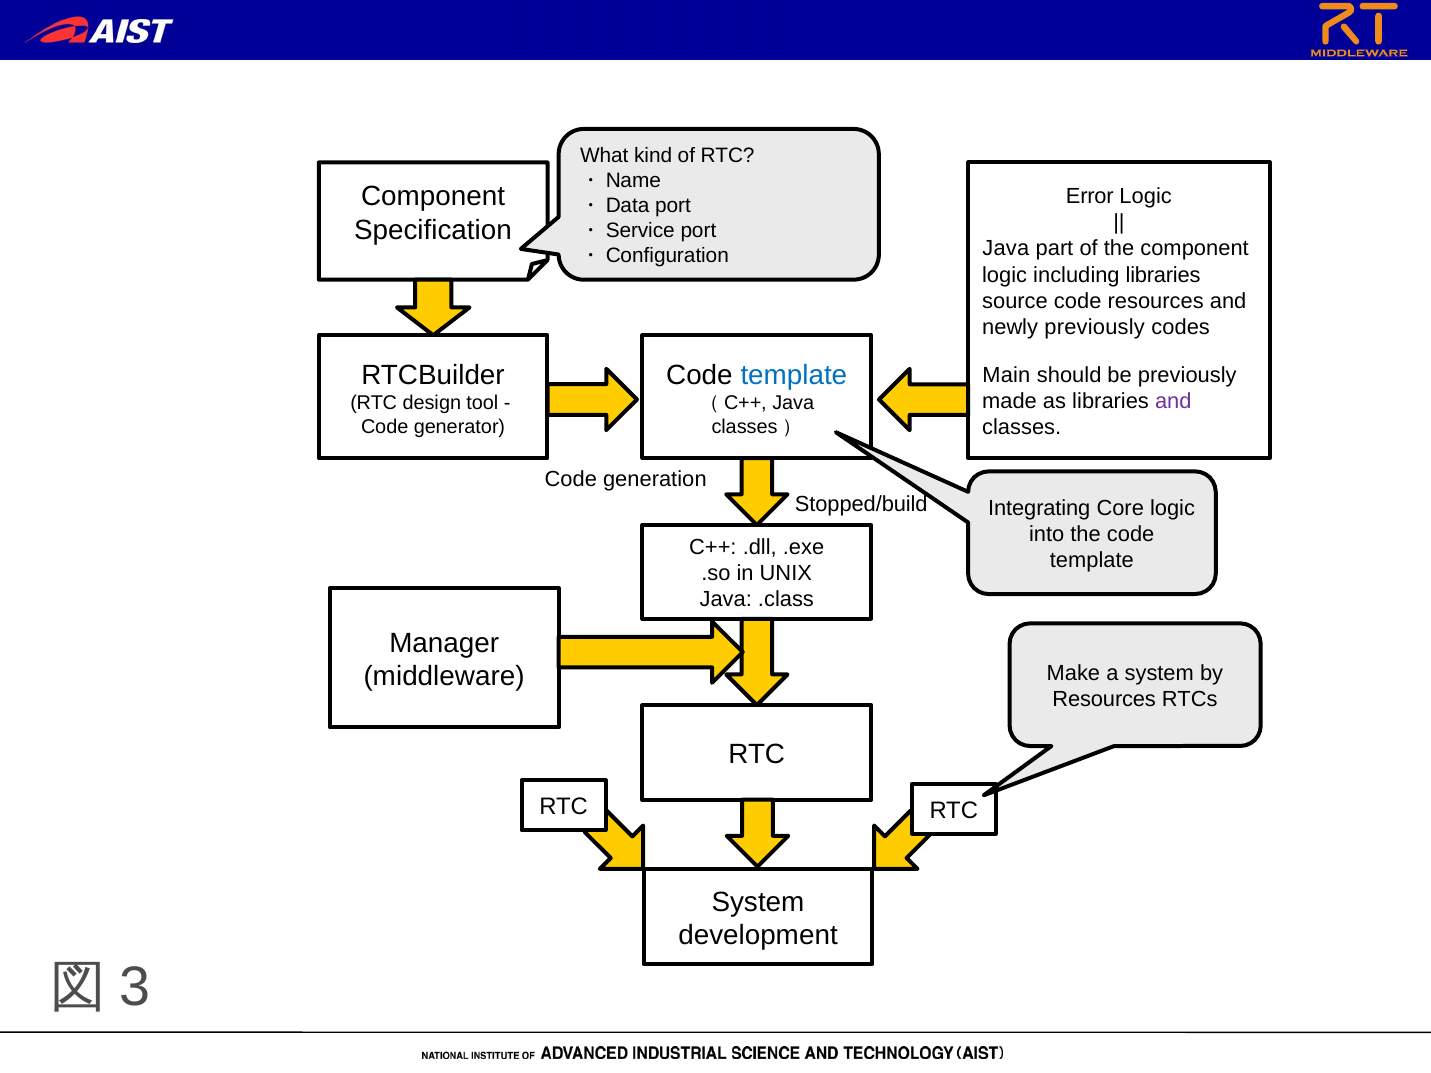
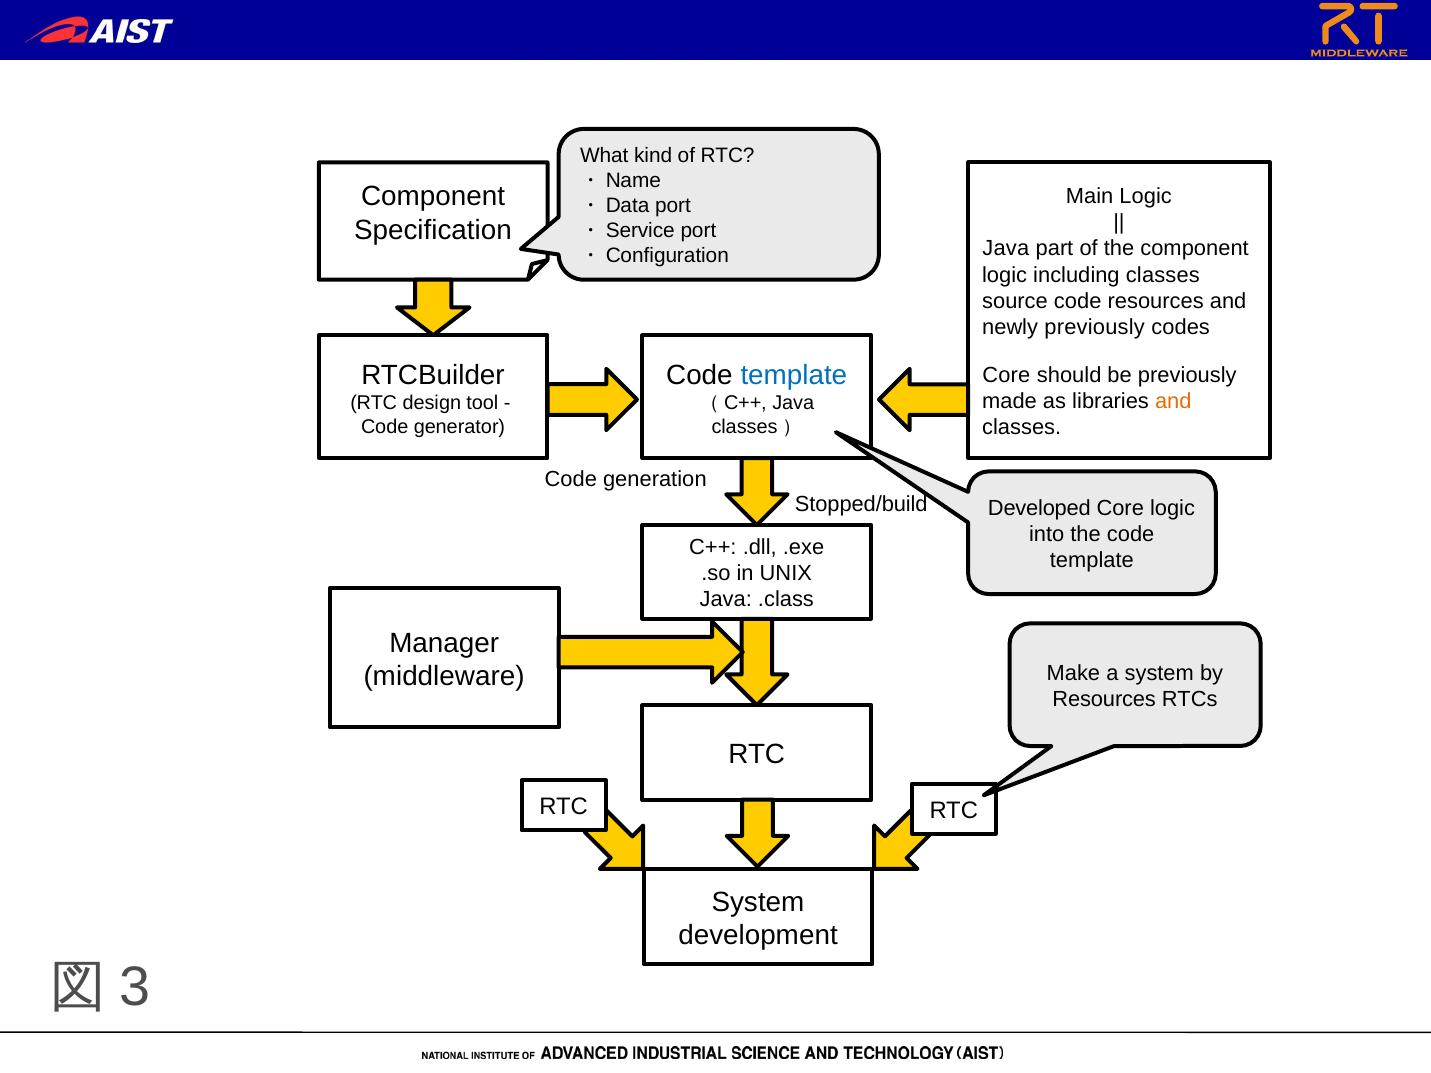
Error: Error -> Main
including libraries: libraries -> classes
Main at (1006, 375): Main -> Core
and at (1173, 401) colour: purple -> orange
Integrating: Integrating -> Developed
